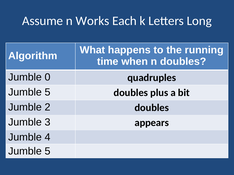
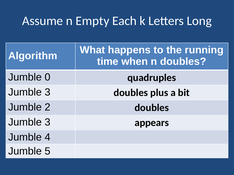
Works: Works -> Empty
5 at (47, 92): 5 -> 3
